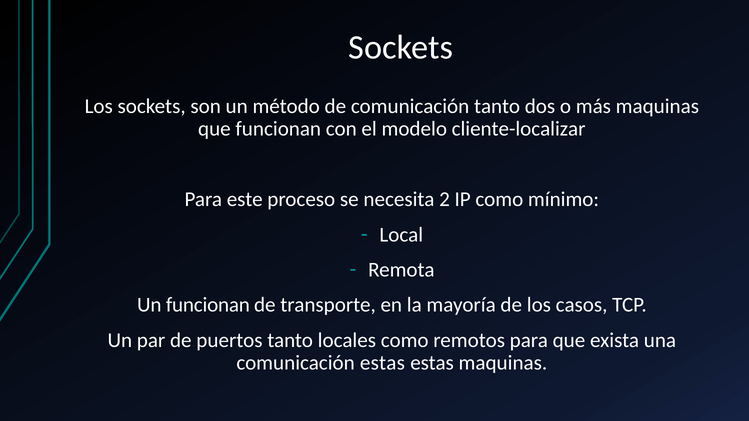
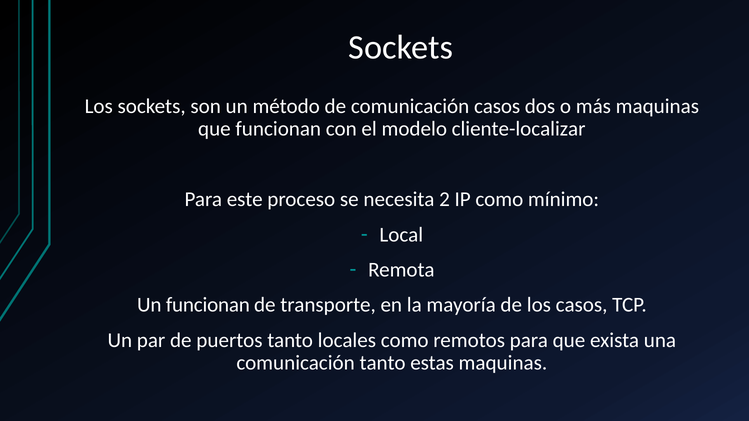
comunicación tanto: tanto -> casos
comunicación estas: estas -> tanto
